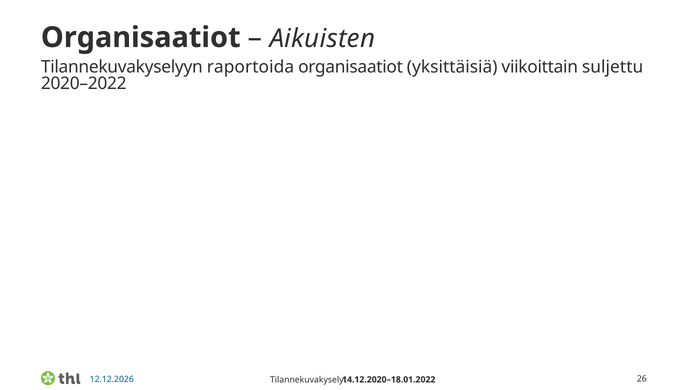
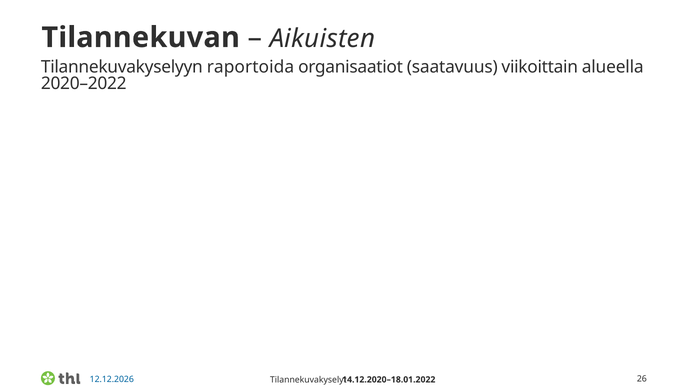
Organisaatiot at (141, 37): Organisaatiot -> Tilannekuvan
yksittäisiä: yksittäisiä -> saatavuus
suljettu: suljettu -> alueella
